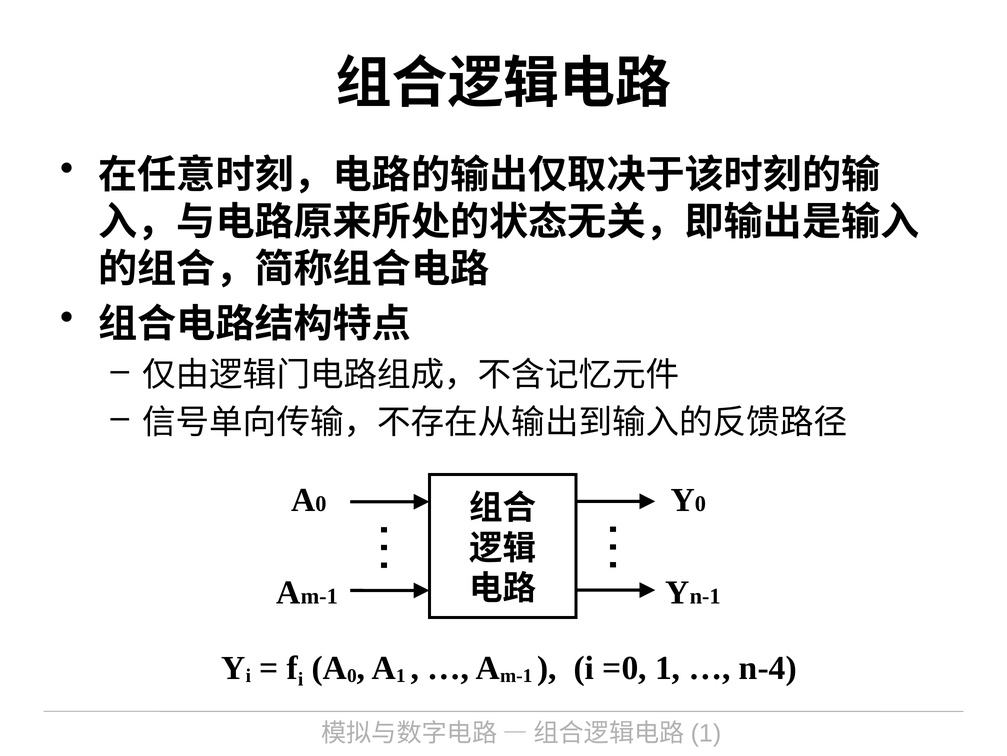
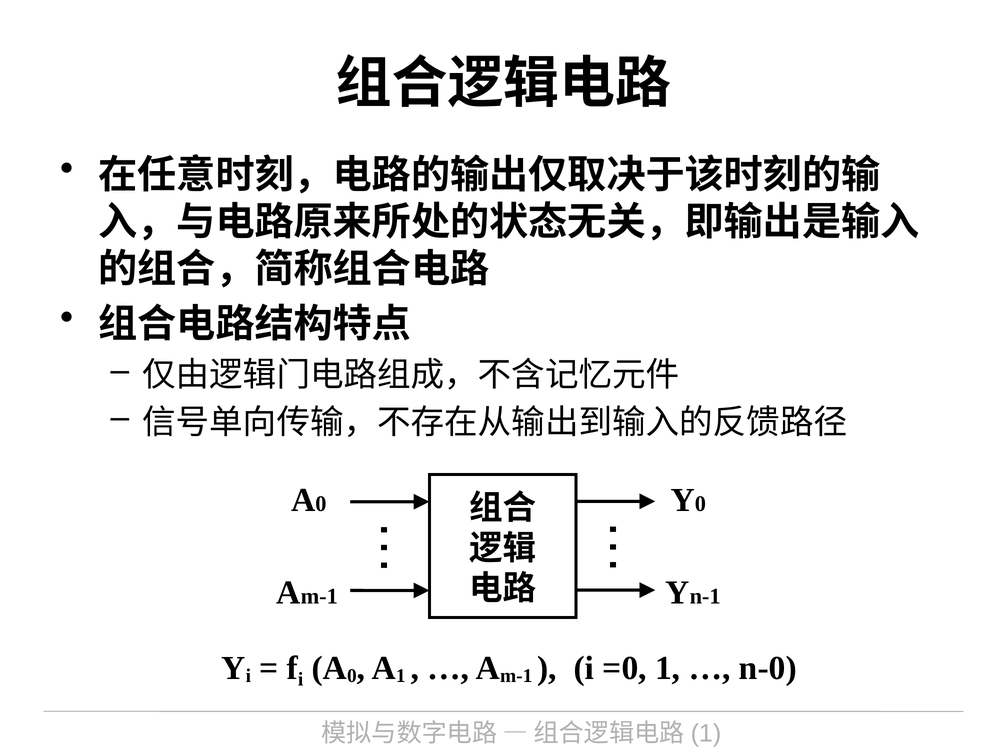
n-4: n-4 -> n-0
